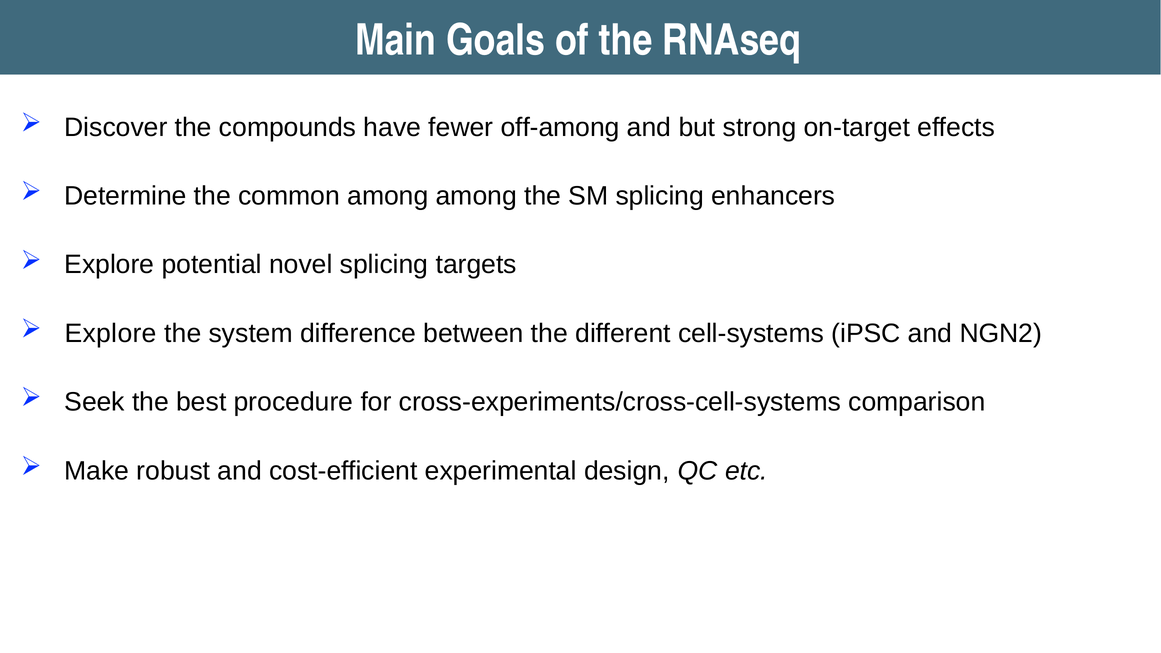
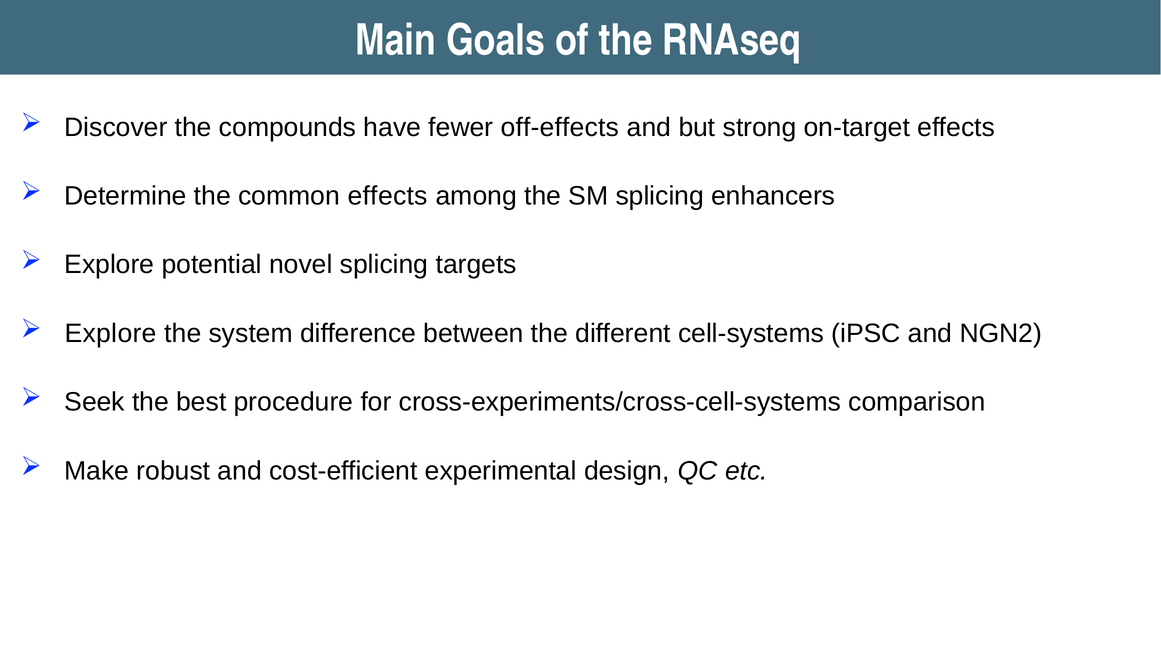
off-among: off-among -> off-effects
common among: among -> effects
